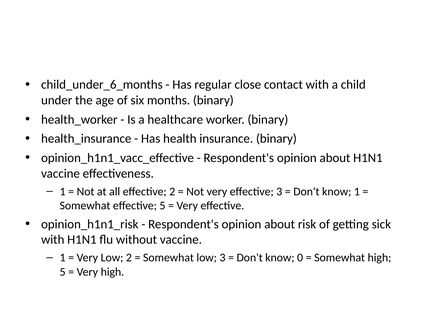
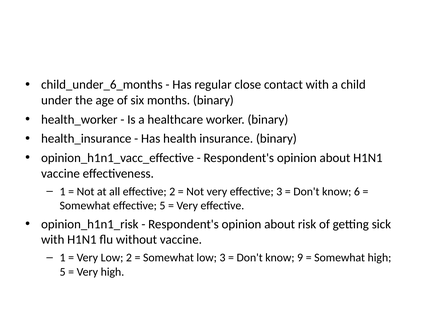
know 1: 1 -> 6
0: 0 -> 9
